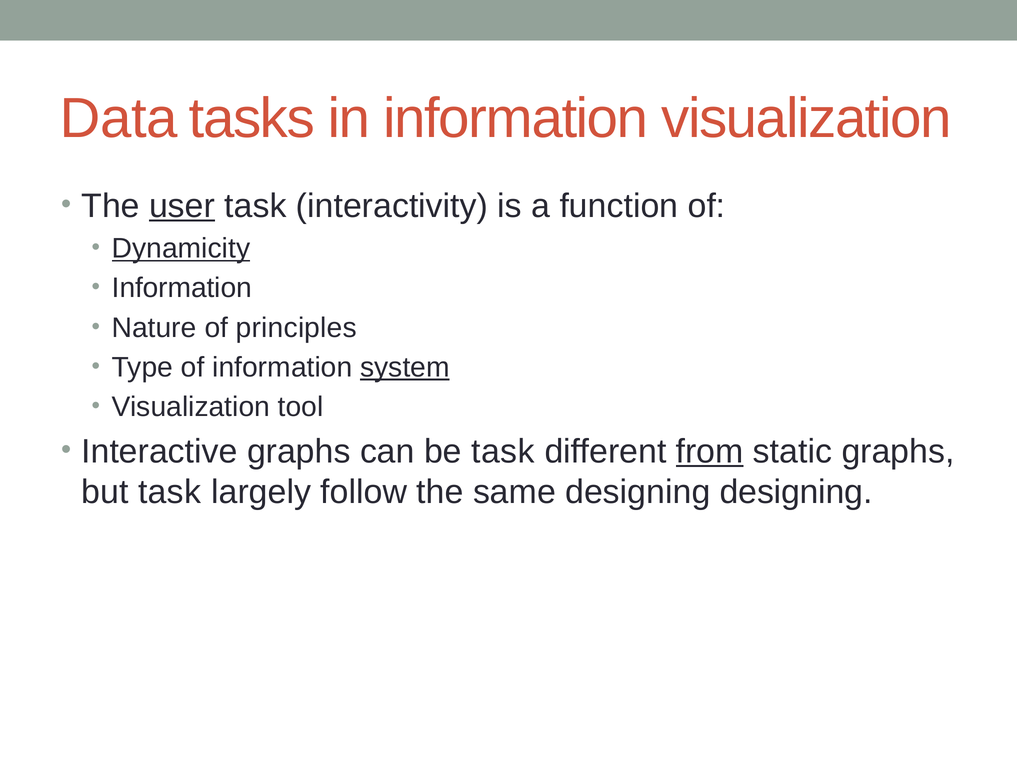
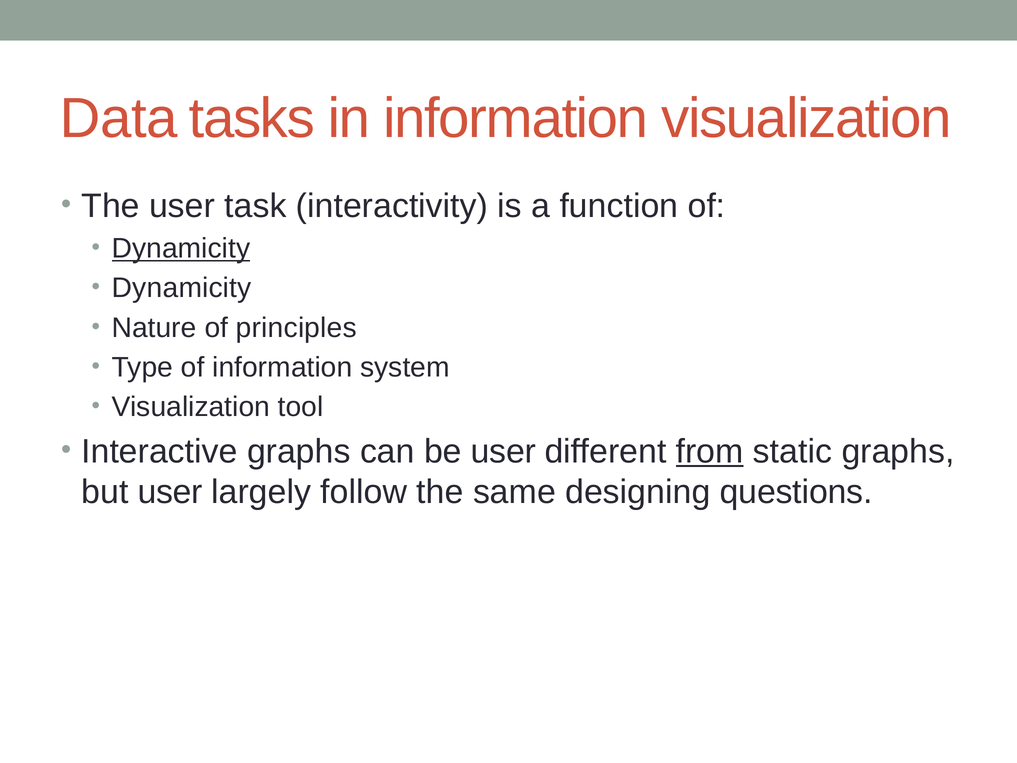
user at (182, 206) underline: present -> none
Information at (182, 288): Information -> Dynamicity
system underline: present -> none
be task: task -> user
but task: task -> user
designing designing: designing -> questions
